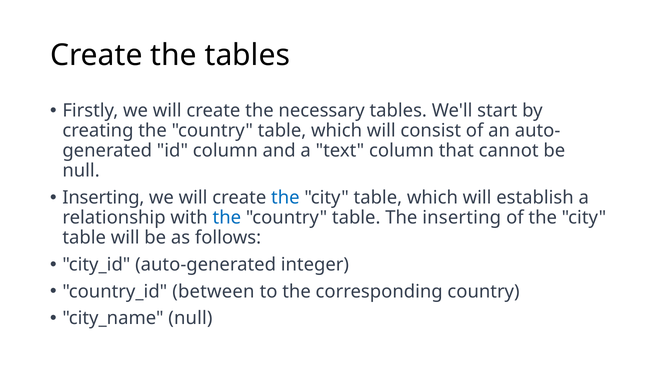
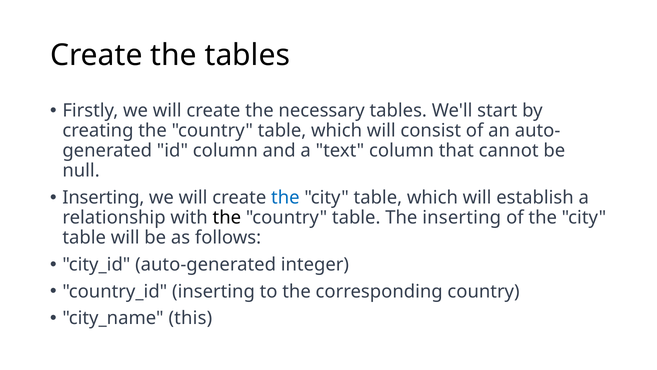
the at (227, 217) colour: blue -> black
country_id between: between -> inserting
city_name null: null -> this
